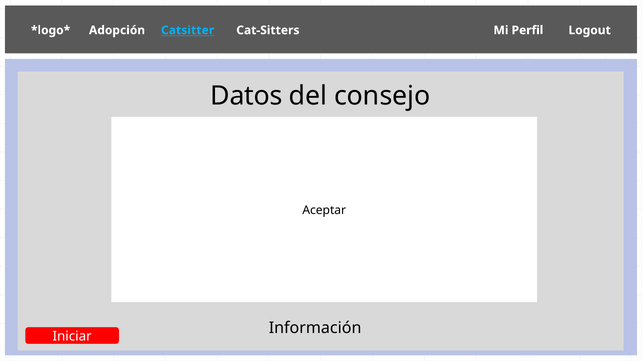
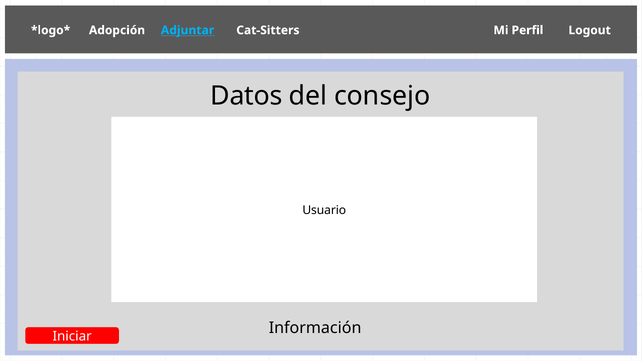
Catsitter: Catsitter -> Adjuntar
Aceptar: Aceptar -> Usuario
